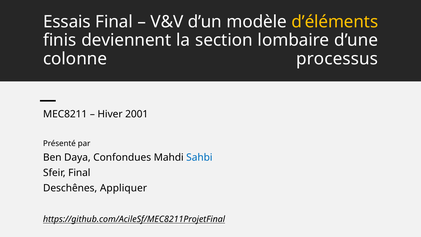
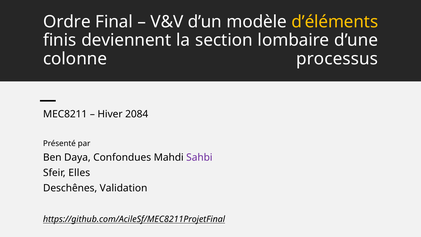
Essais: Essais -> Ordre
2001: 2001 -> 2084
Sahbi colour: blue -> purple
Sfeir Final: Final -> Elles
Appliquer: Appliquer -> Validation
